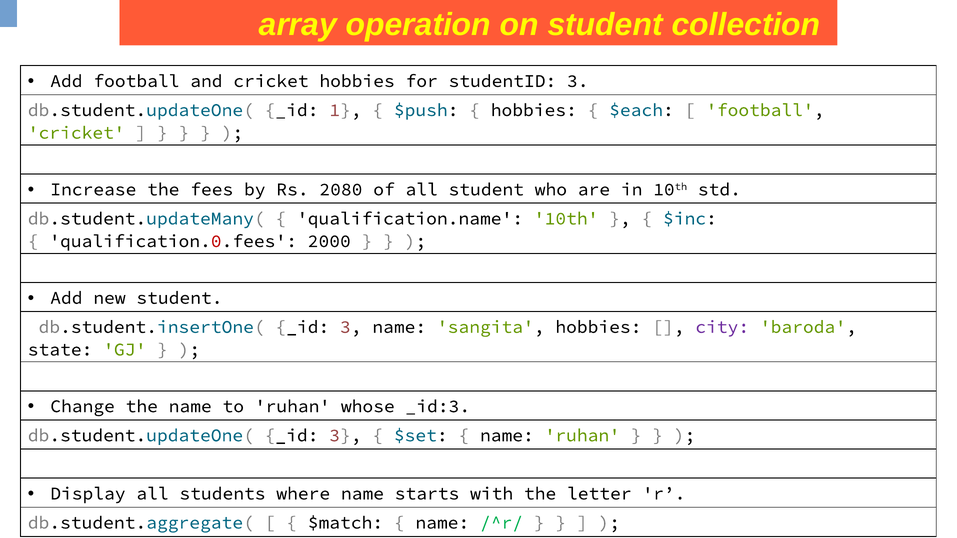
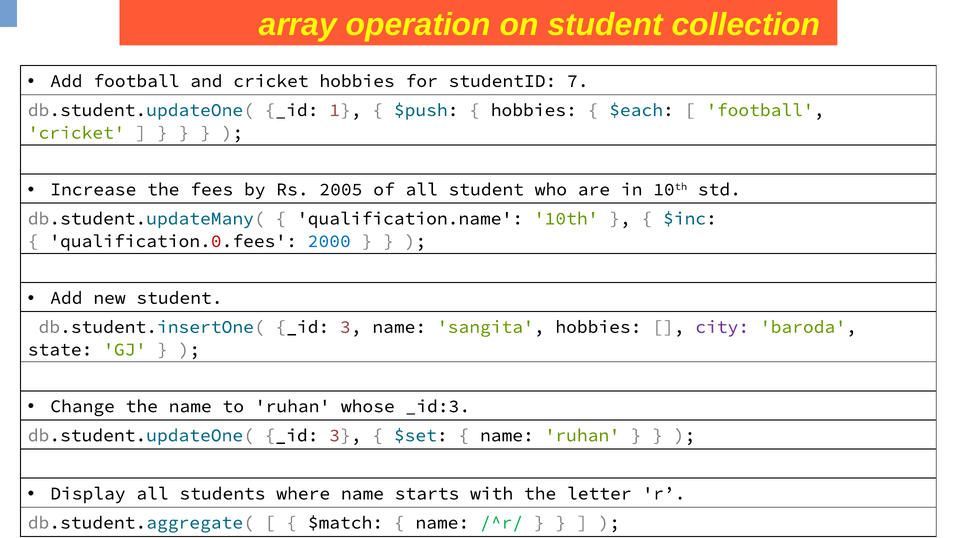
studentID 3: 3 -> 7
2080: 2080 -> 2005
2000 colour: black -> blue
